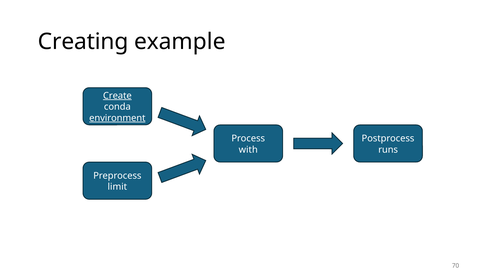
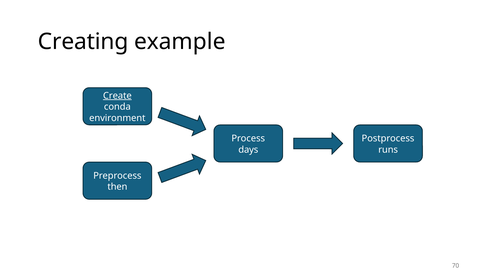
environment underline: present -> none
with: with -> days
limit: limit -> then
